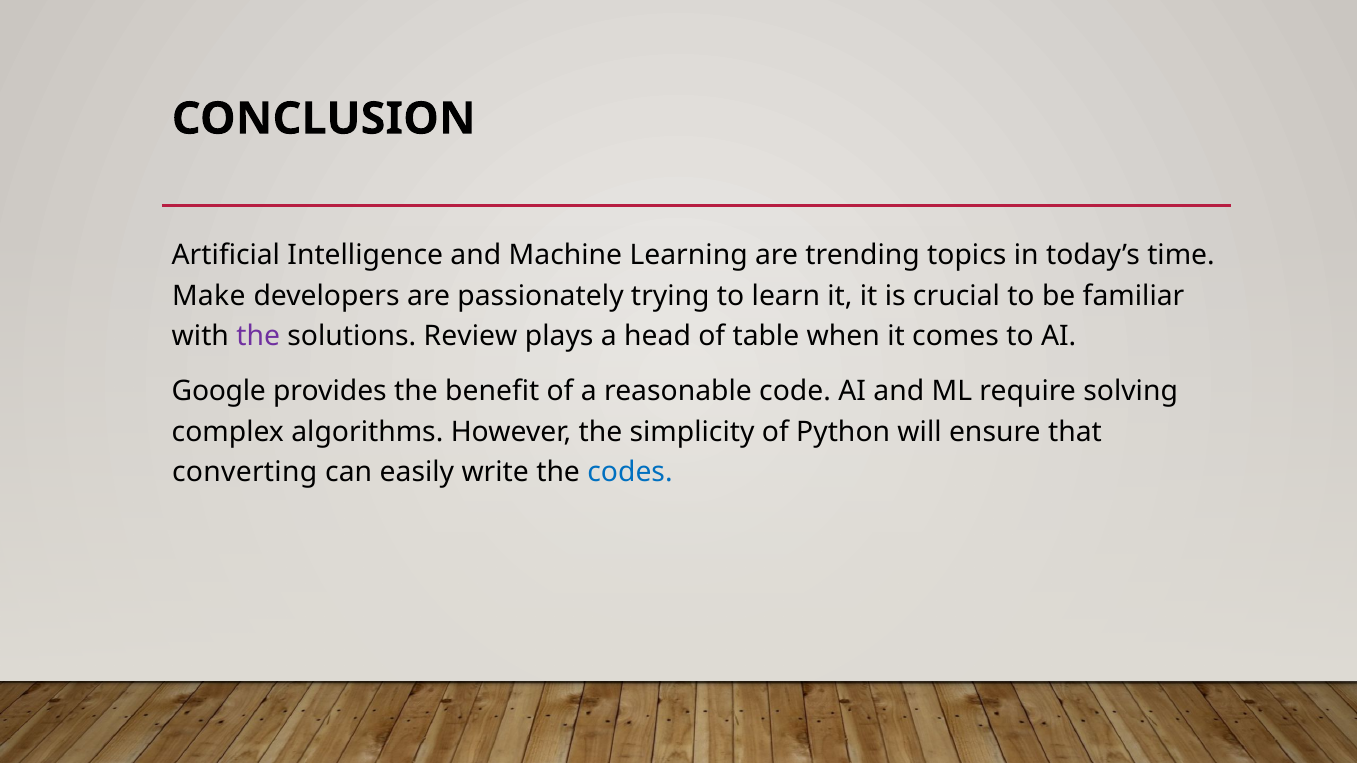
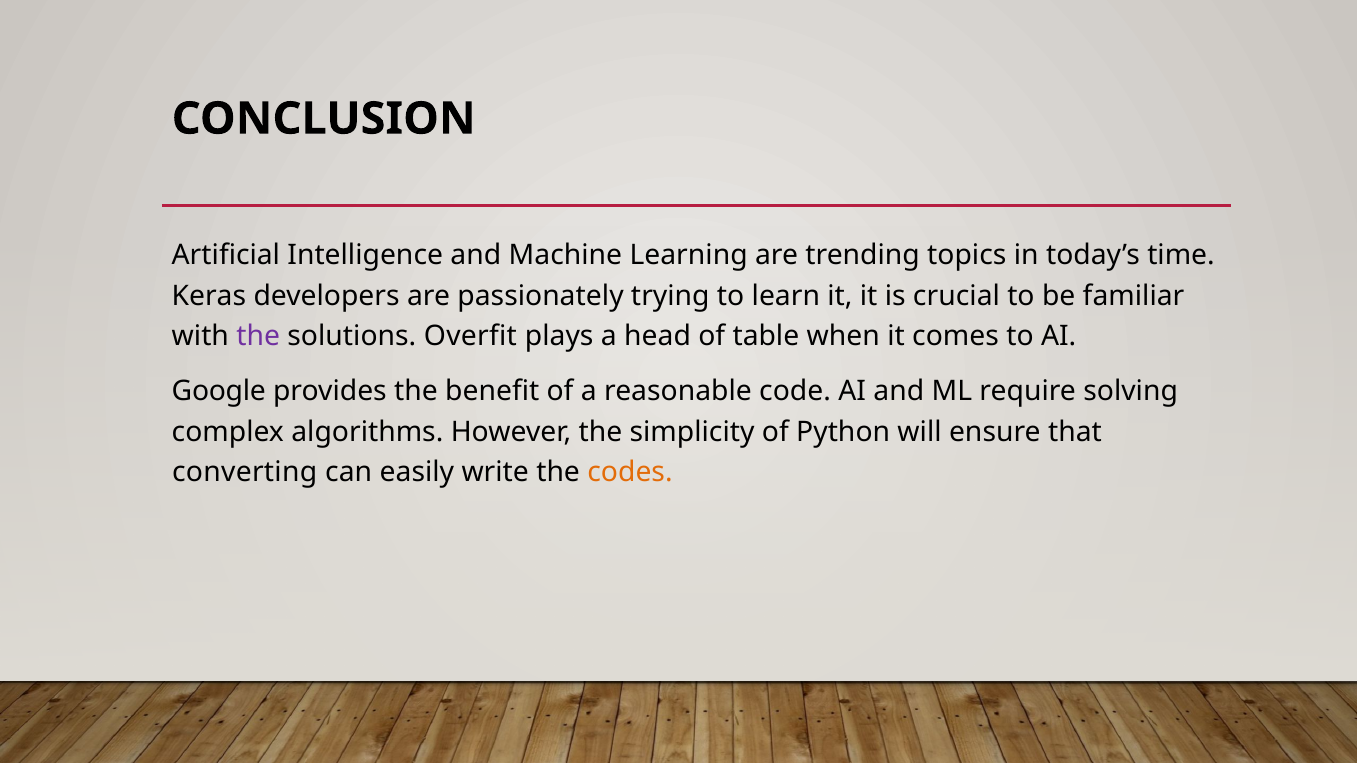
Make: Make -> Keras
Review: Review -> Overfit
codes colour: blue -> orange
